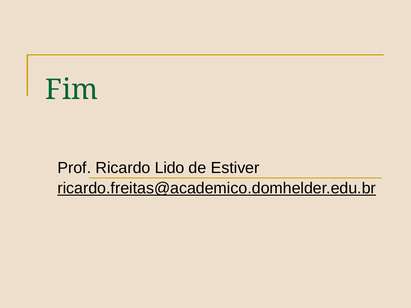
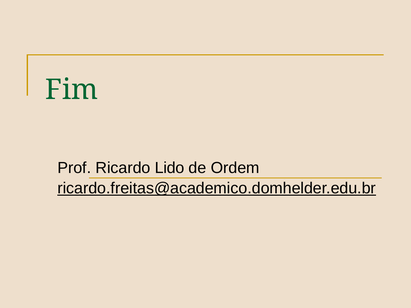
Estiver: Estiver -> Ordem
